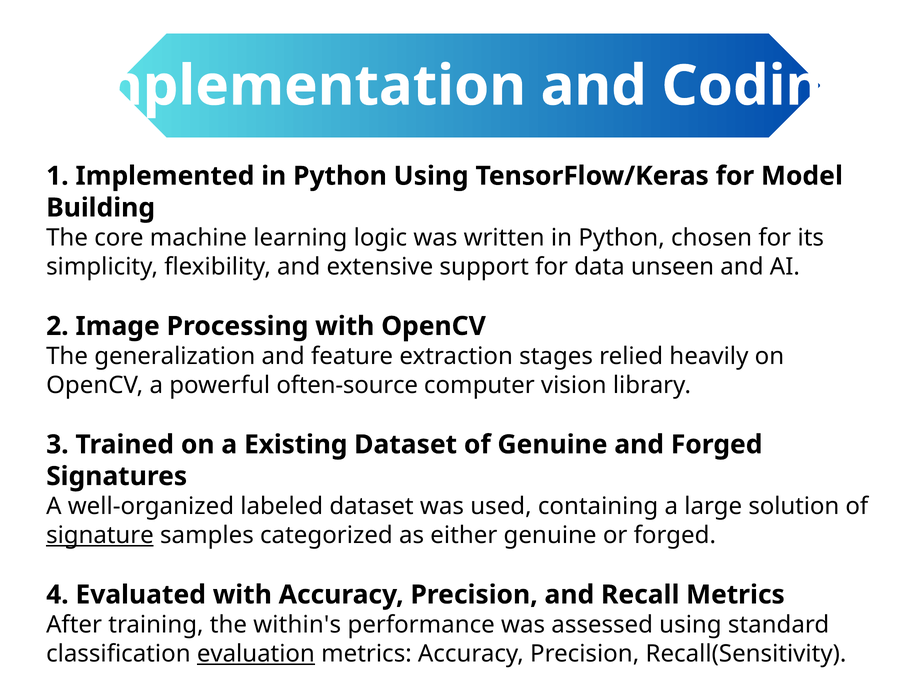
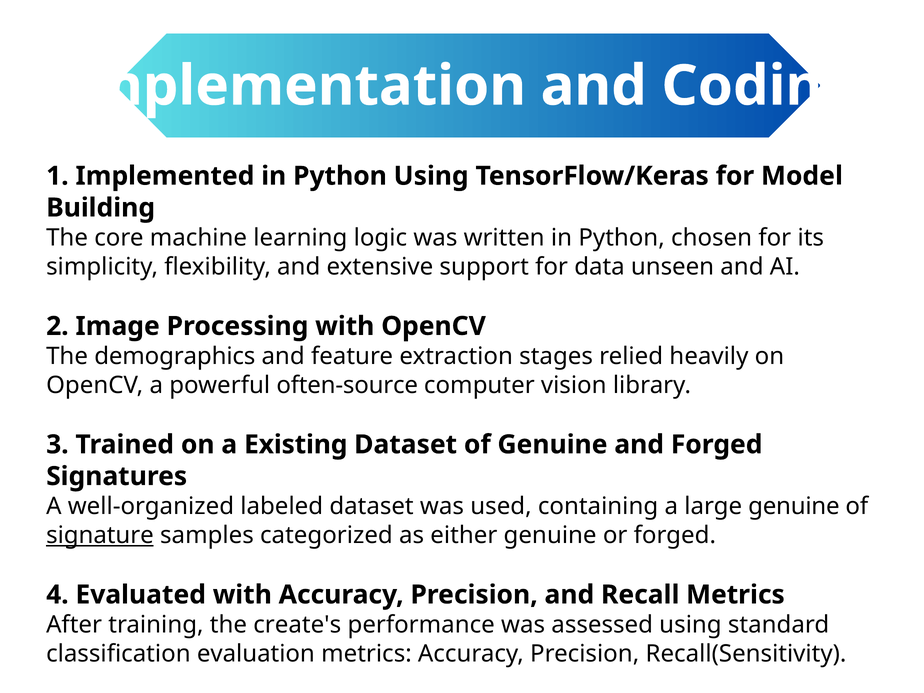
generalization: generalization -> demographics
large solution: solution -> genuine
within's: within's -> create's
evaluation underline: present -> none
